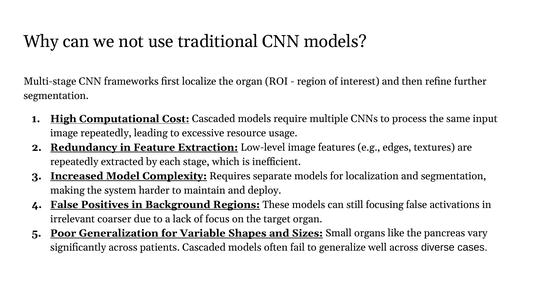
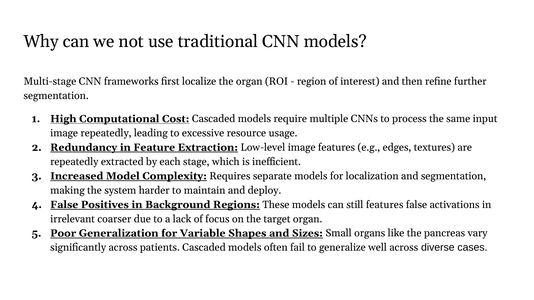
still focusing: focusing -> features
